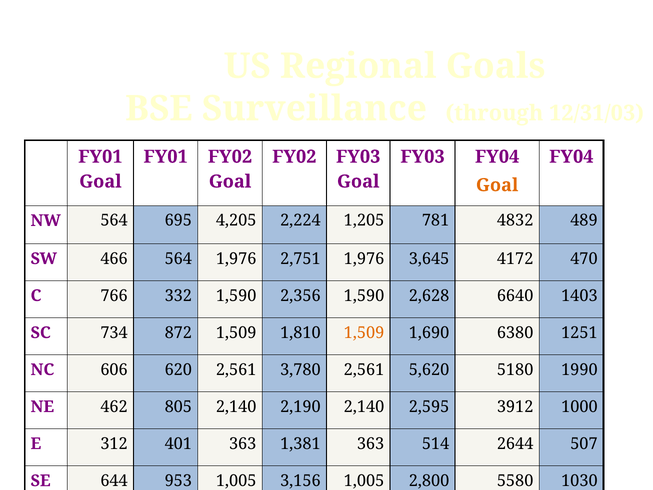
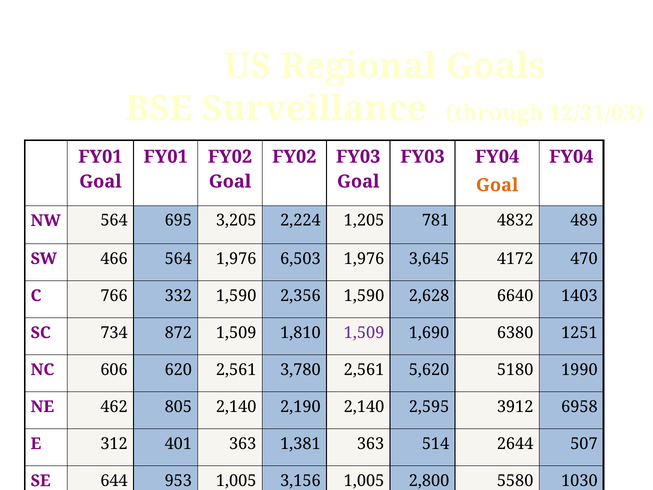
4,205: 4,205 -> 3,205
2,751: 2,751 -> 6,503
1,509 at (364, 333) colour: orange -> purple
1000: 1000 -> 6958
